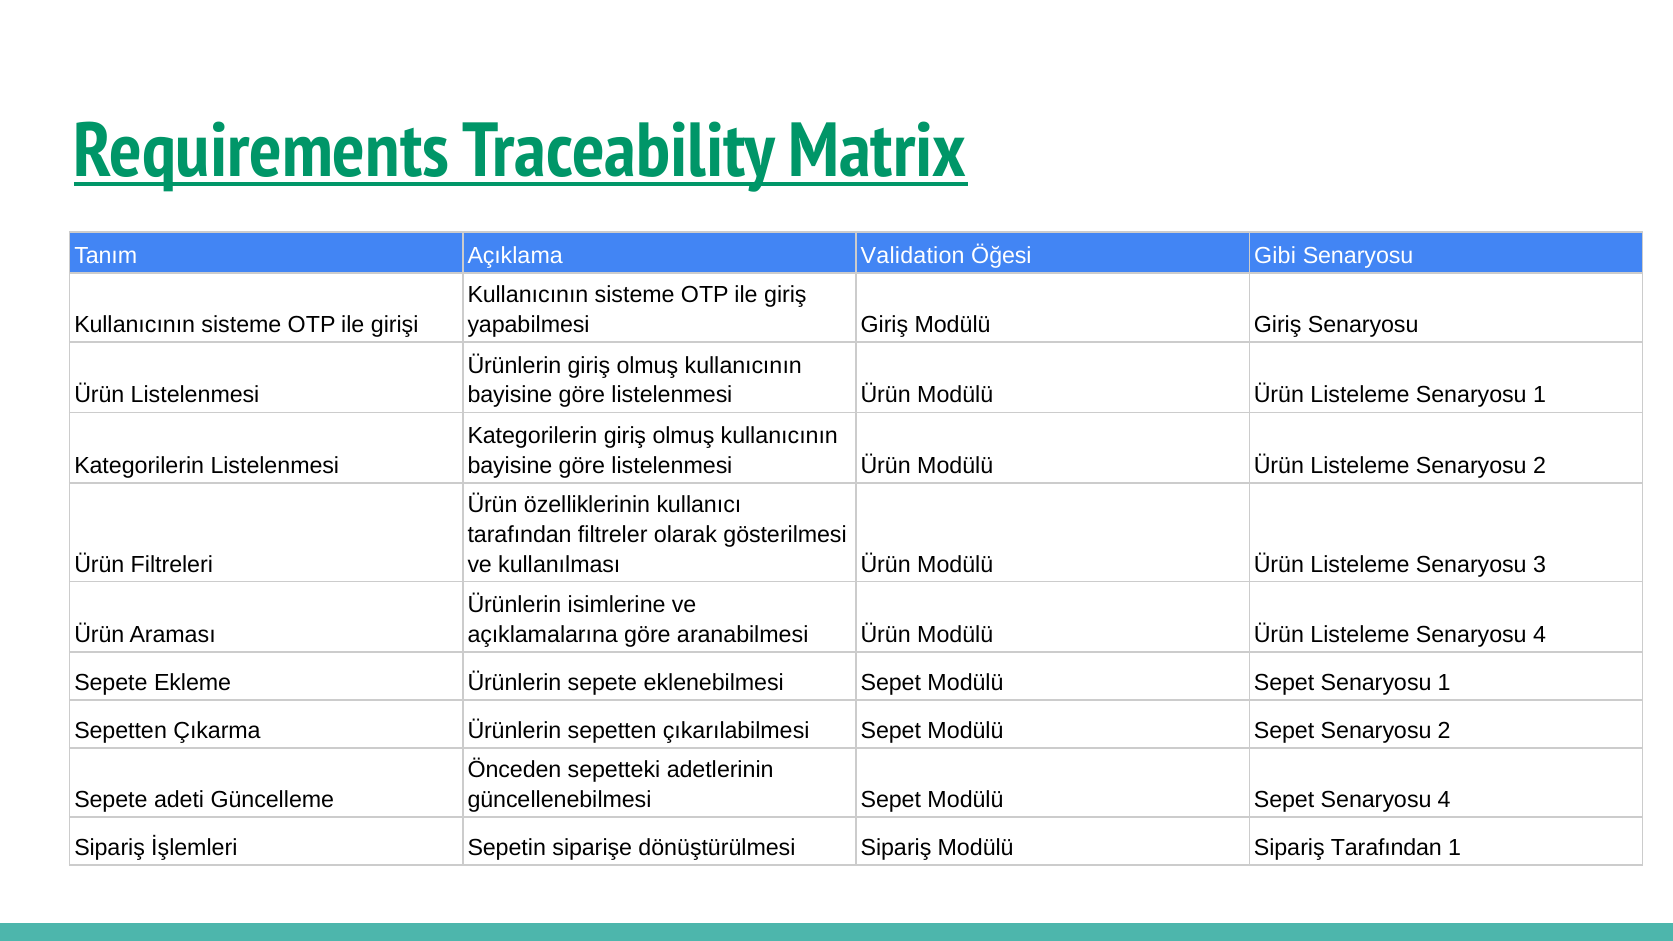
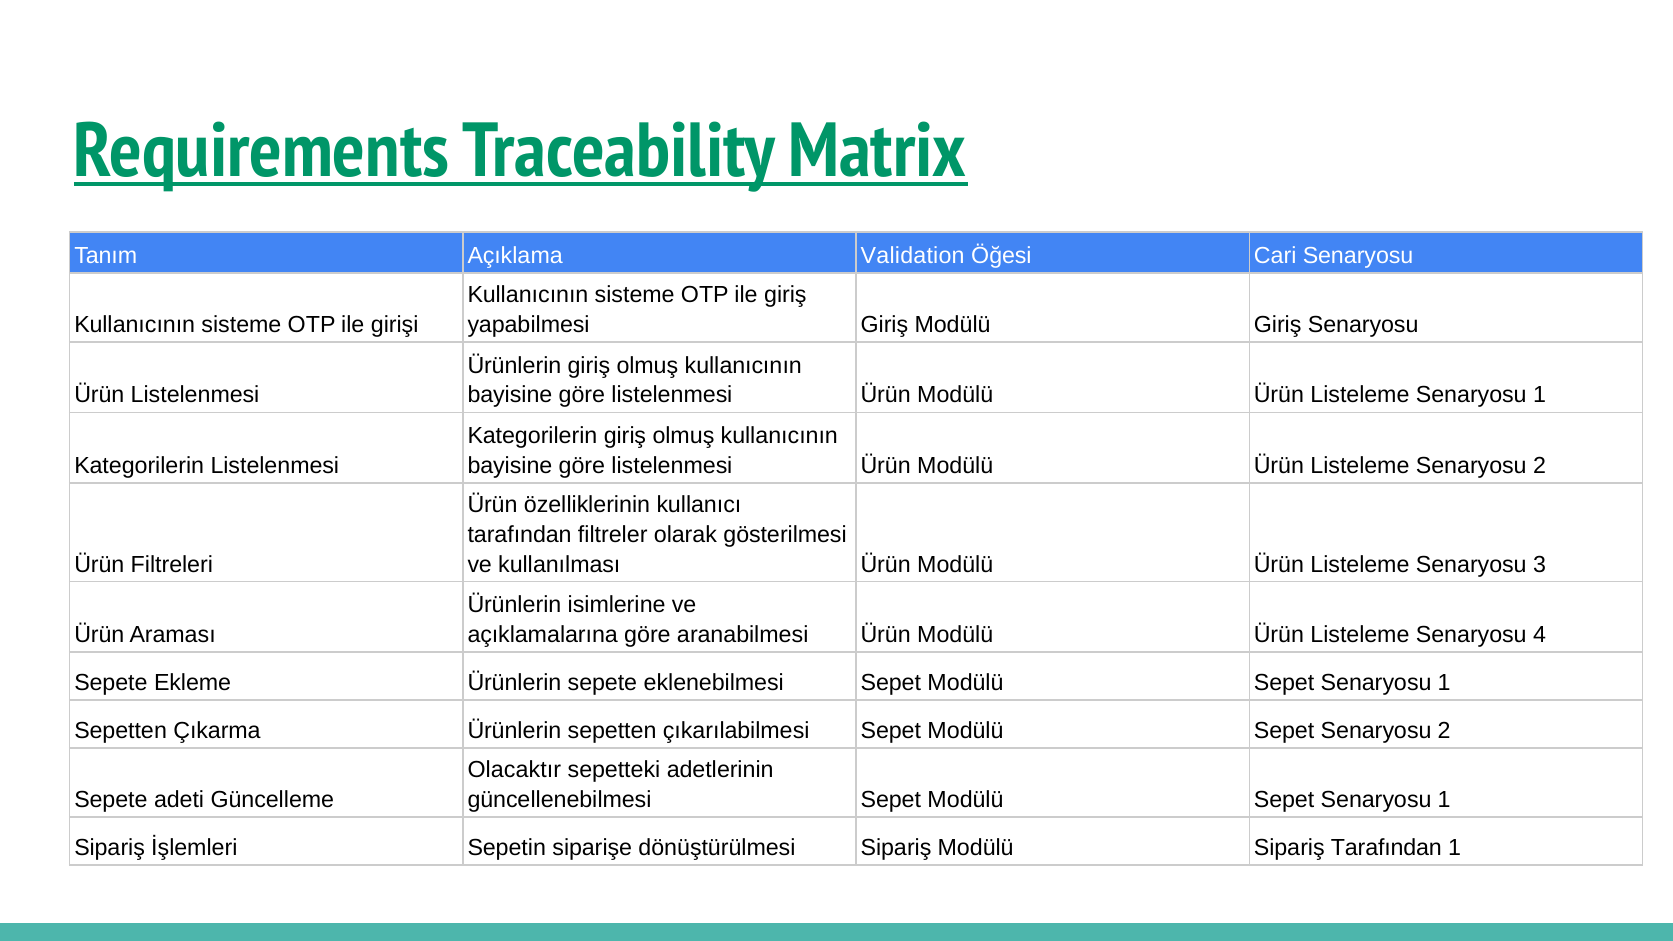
Gibi: Gibi -> Cari
Önceden: Önceden -> Olacaktır
4 at (1444, 800): 4 -> 1
